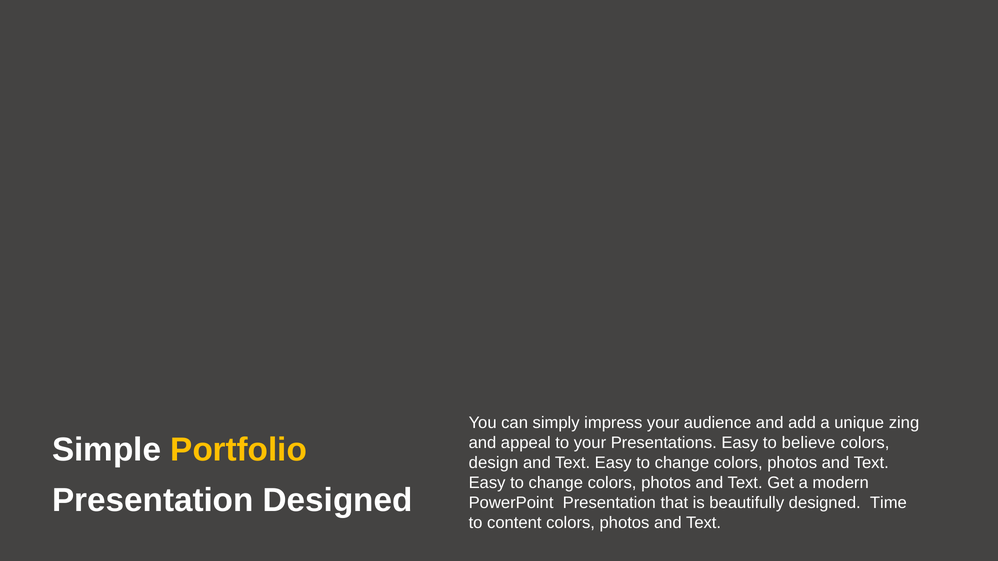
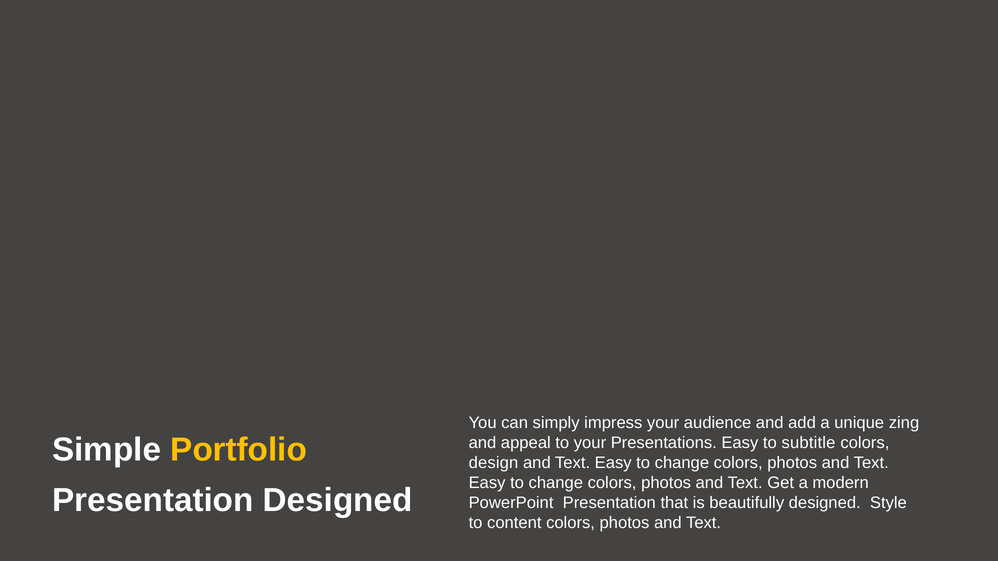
believe: believe -> subtitle
Time: Time -> Style
